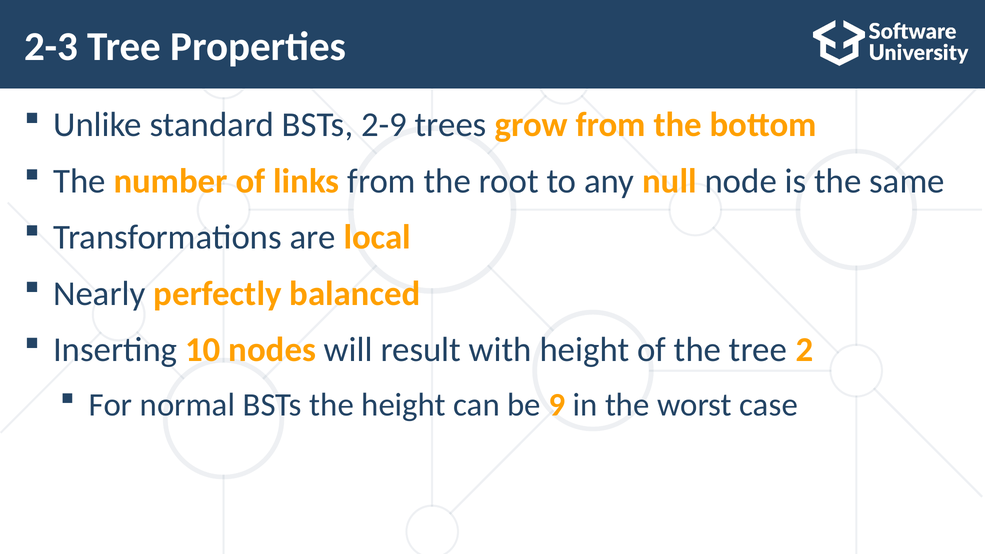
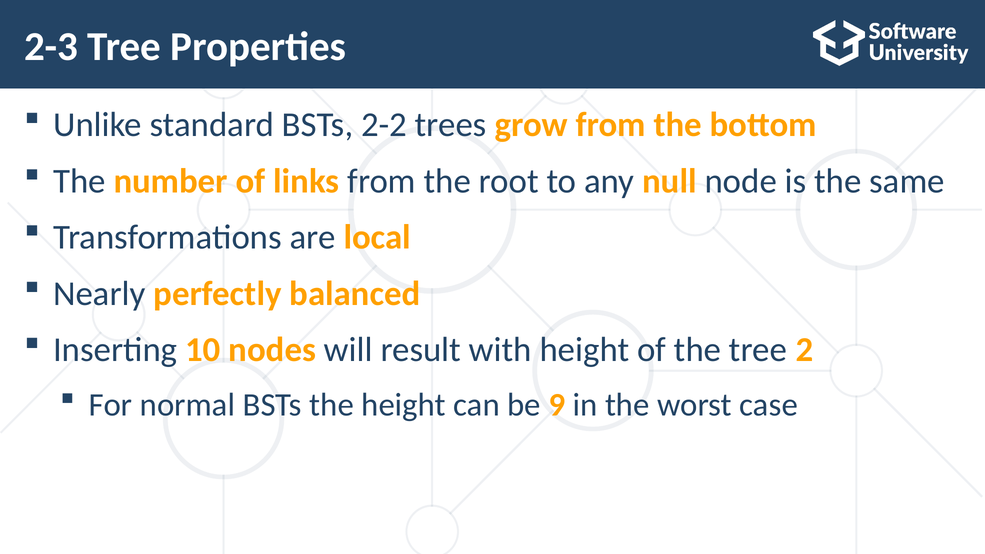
2-9: 2-9 -> 2-2
